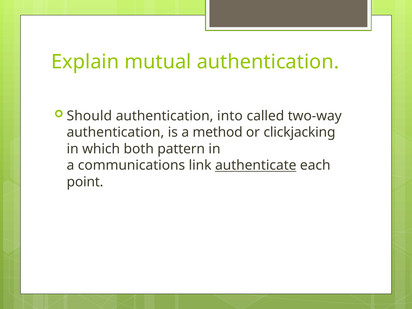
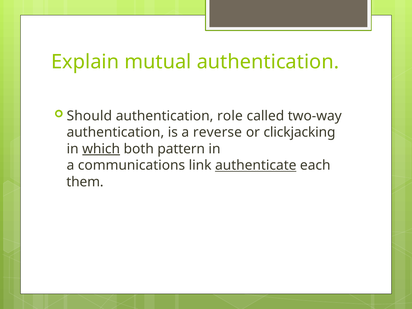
into: into -> role
method: method -> reverse
which underline: none -> present
point: point -> them
